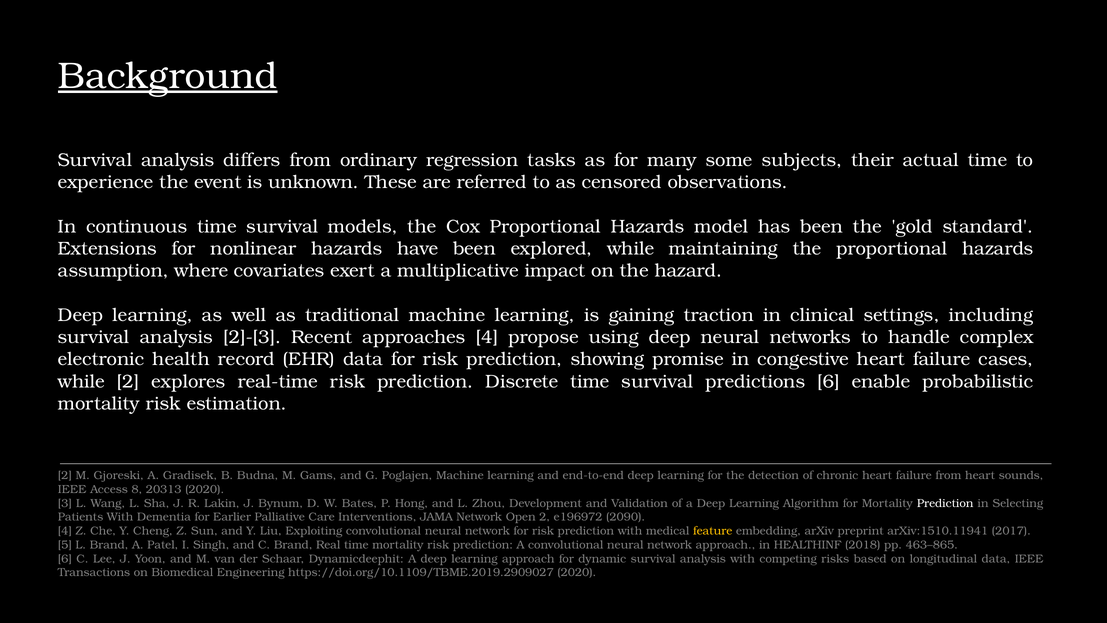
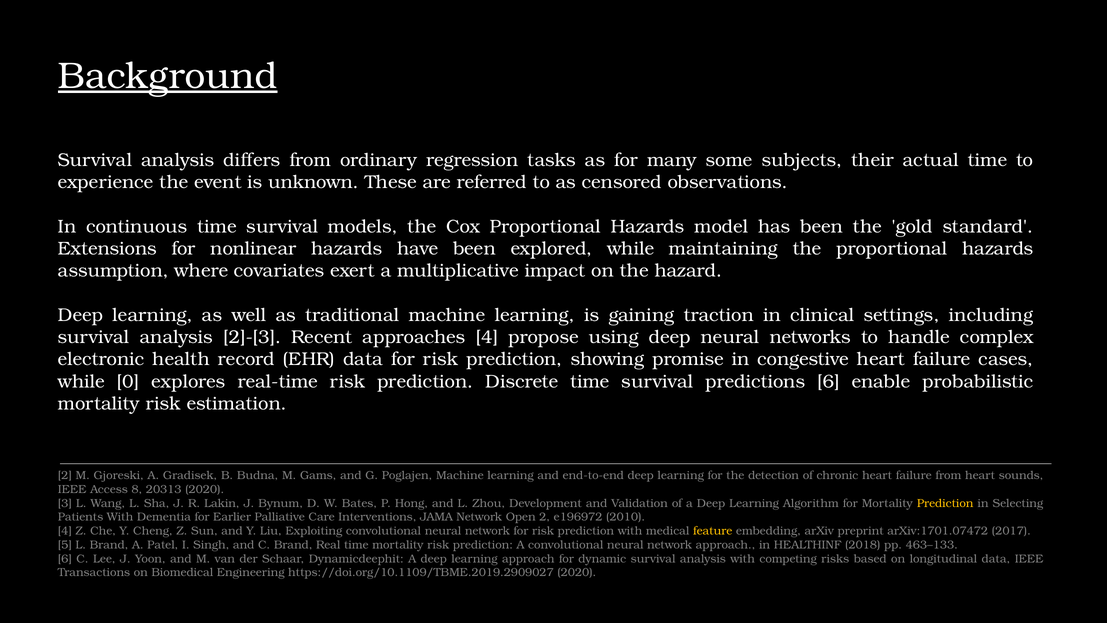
while 2: 2 -> 0
Prediction at (945, 503) colour: white -> yellow
2090: 2090 -> 2010
arXiv:1510.11941: arXiv:1510.11941 -> arXiv:1701.07472
463–865: 463–865 -> 463–133
